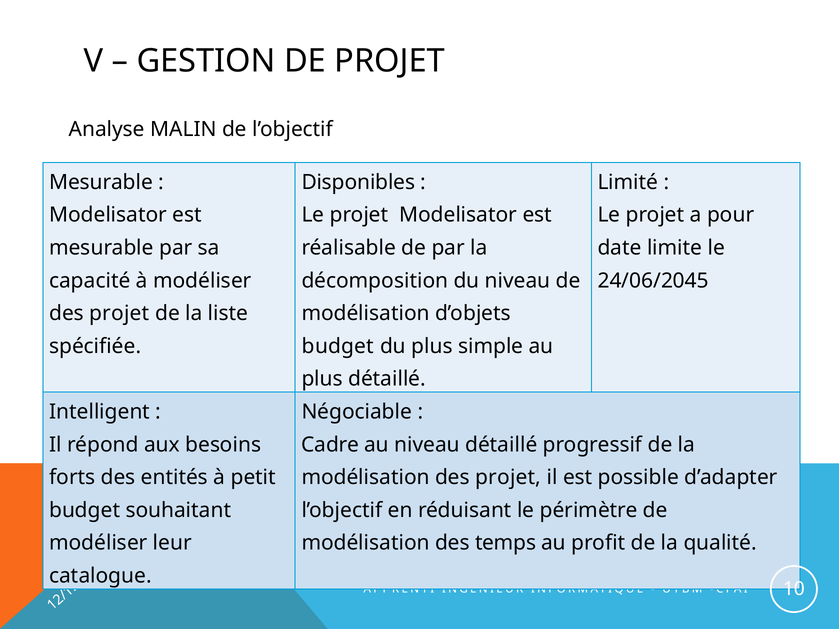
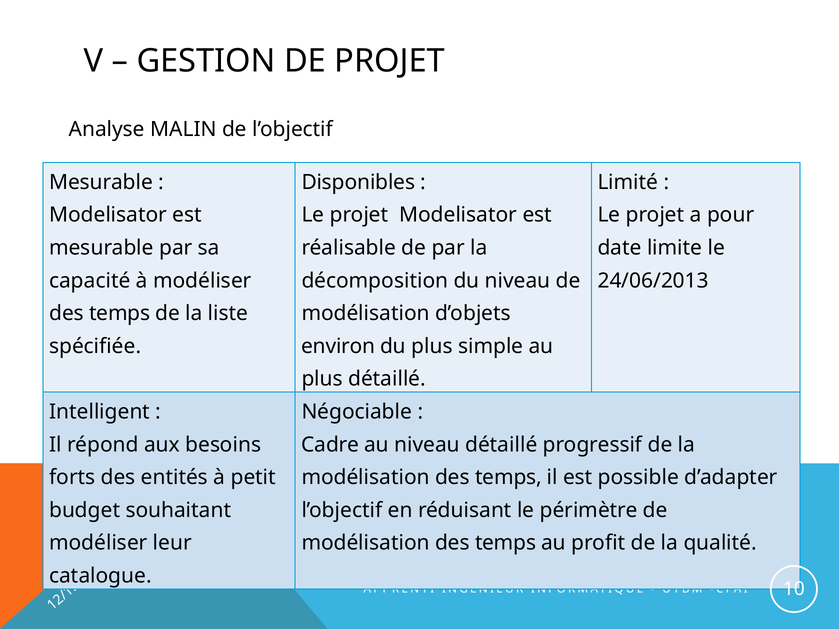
24/06/2045: 24/06/2045 -> 24/06/2013
projet at (119, 314): projet -> temps
budget at (338, 346): budget -> environ
projet at (508, 478): projet -> temps
